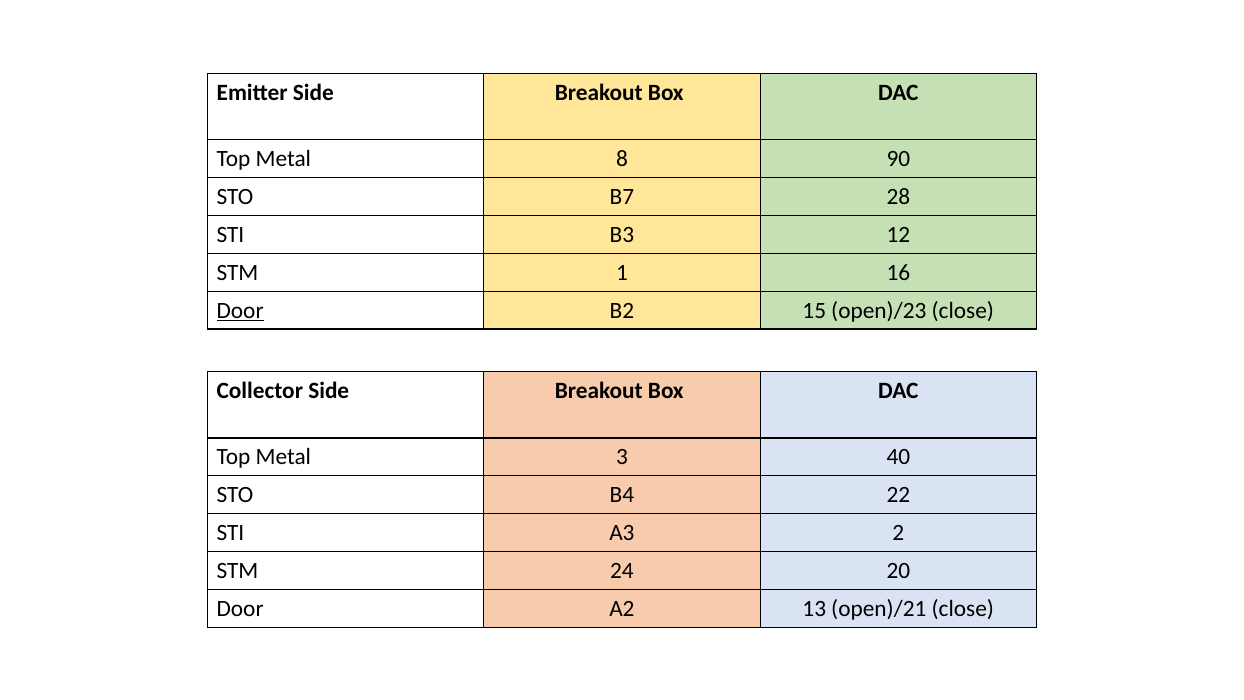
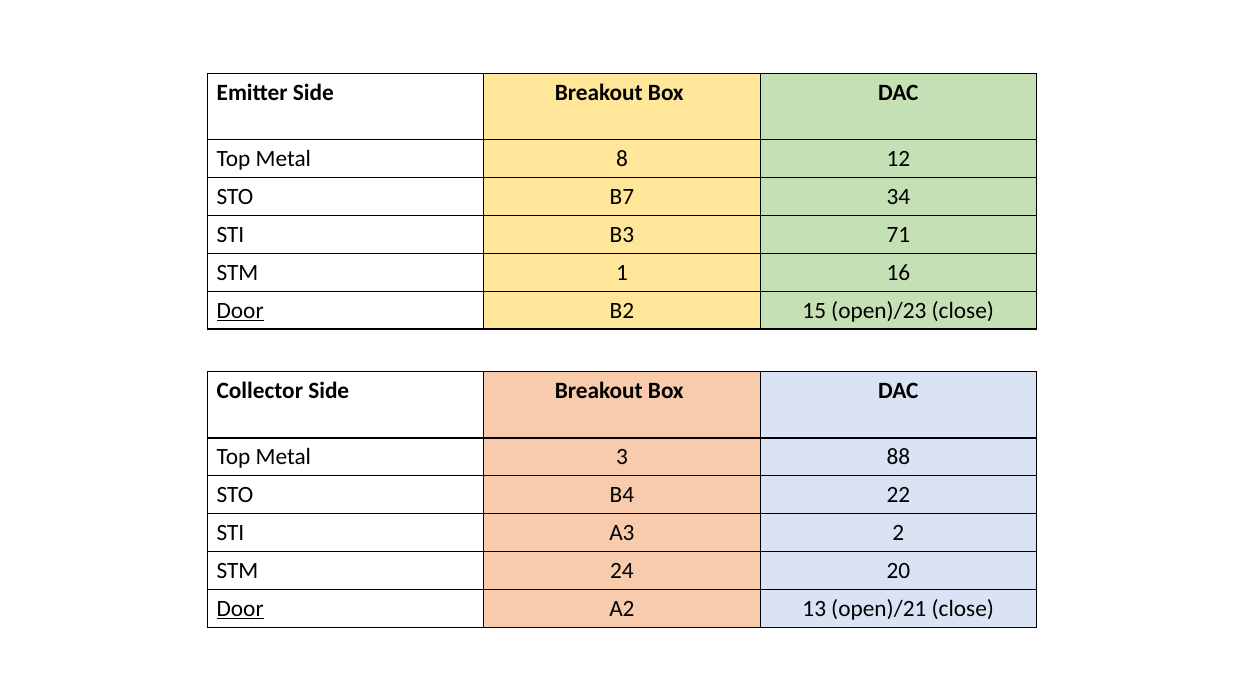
90: 90 -> 12
28: 28 -> 34
12: 12 -> 71
40: 40 -> 88
Door at (240, 608) underline: none -> present
